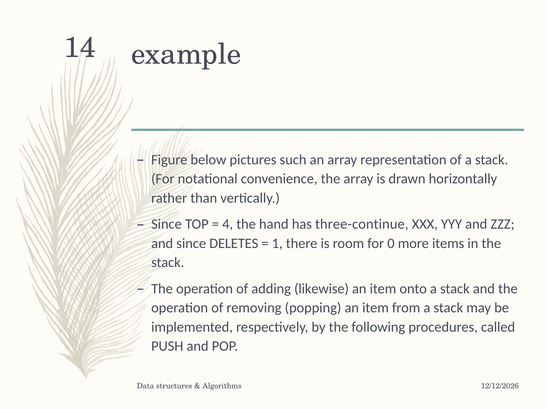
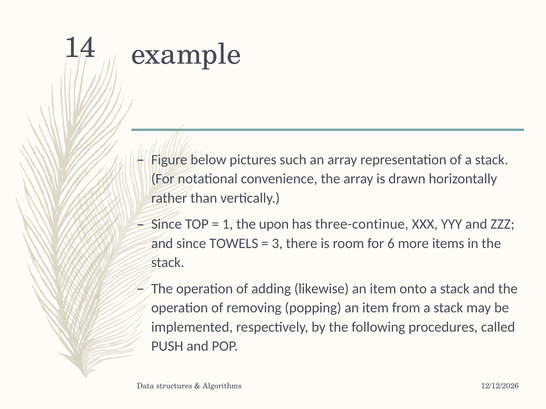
4: 4 -> 1
hand: hand -> upon
DELETES: DELETES -> TOWELS
1: 1 -> 3
0: 0 -> 6
